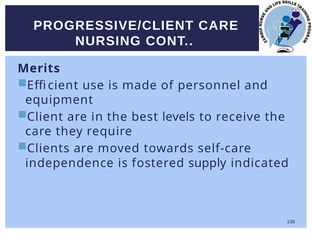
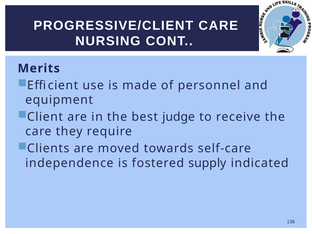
levels: levels -> judge
